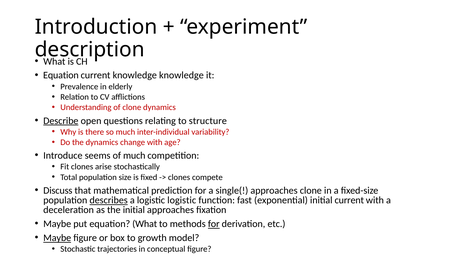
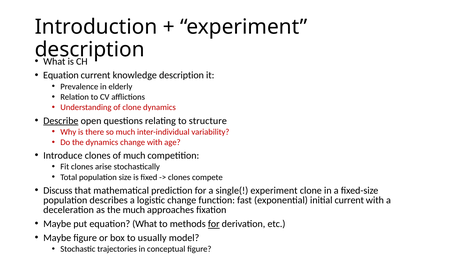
knowledge knowledge: knowledge -> description
Introduce seems: seems -> clones
single( approaches: approaches -> experiment
describes underline: present -> none
logistic logistic: logistic -> change
the initial: initial -> much
Maybe at (57, 237) underline: present -> none
growth: growth -> usually
